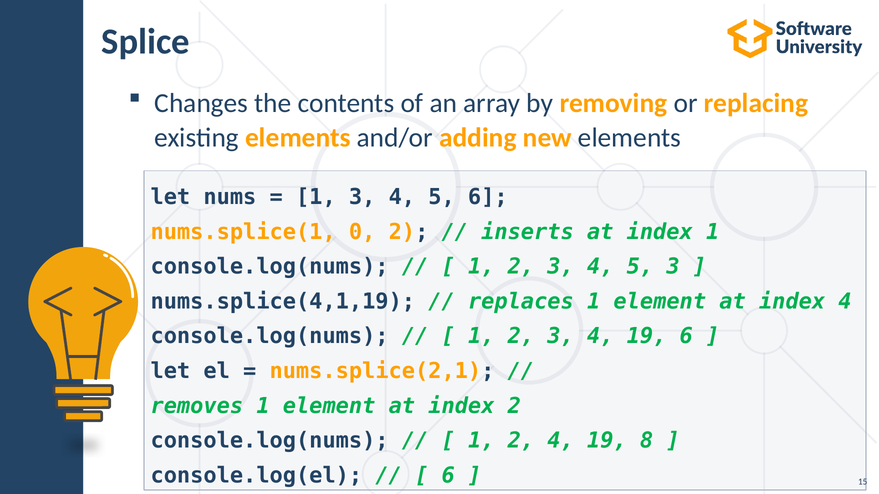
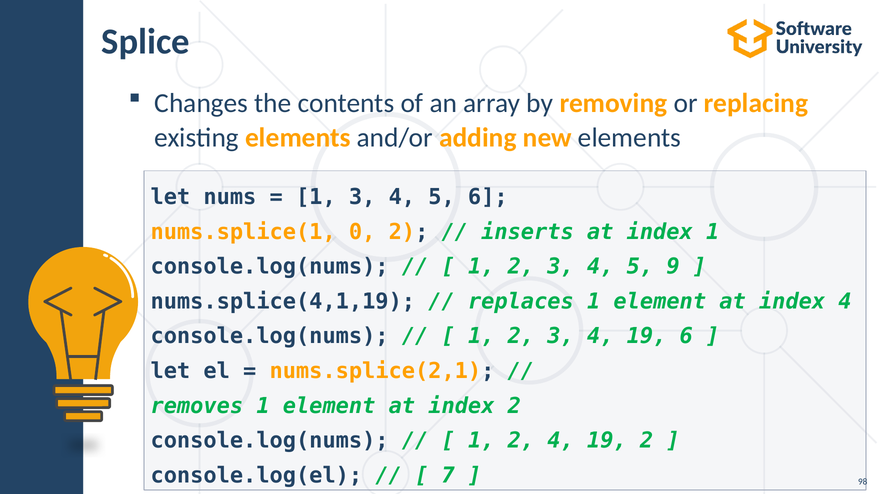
5 3: 3 -> 9
19 8: 8 -> 2
6 at (448, 476): 6 -> 7
15: 15 -> 98
